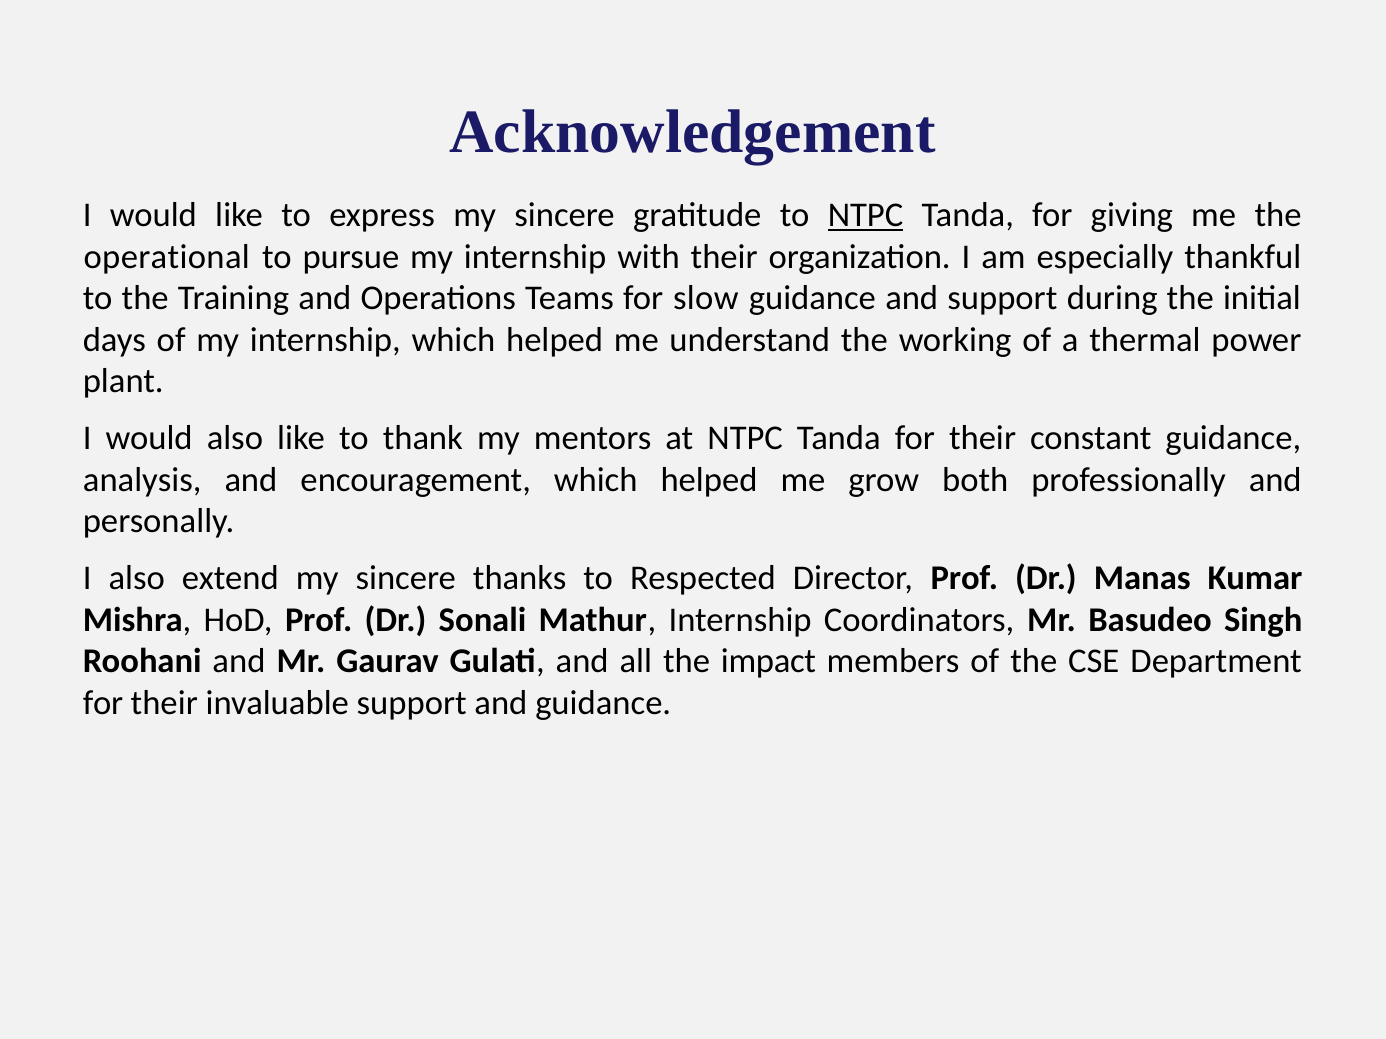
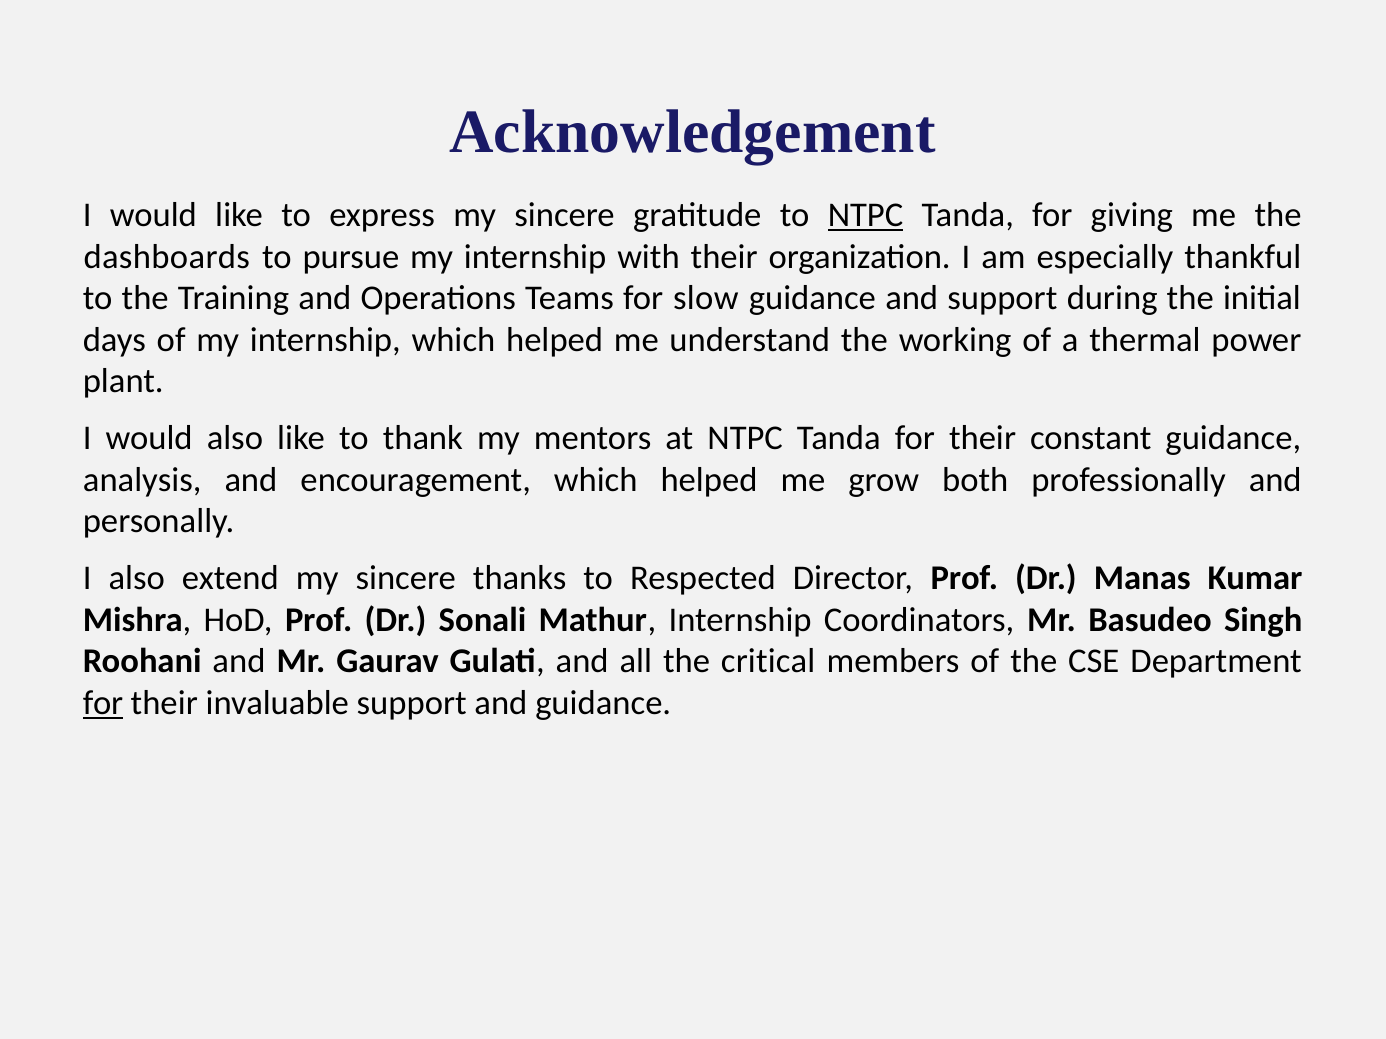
operational: operational -> dashboards
impact: impact -> critical
for at (103, 703) underline: none -> present
